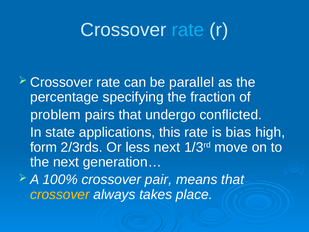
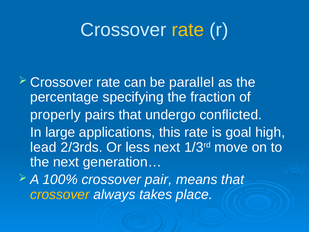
rate at (188, 30) colour: light blue -> yellow
problem: problem -> properly
state: state -> large
bias: bias -> goal
form: form -> lead
